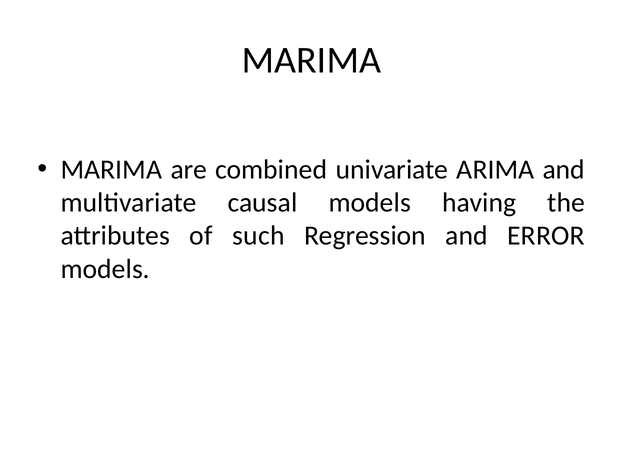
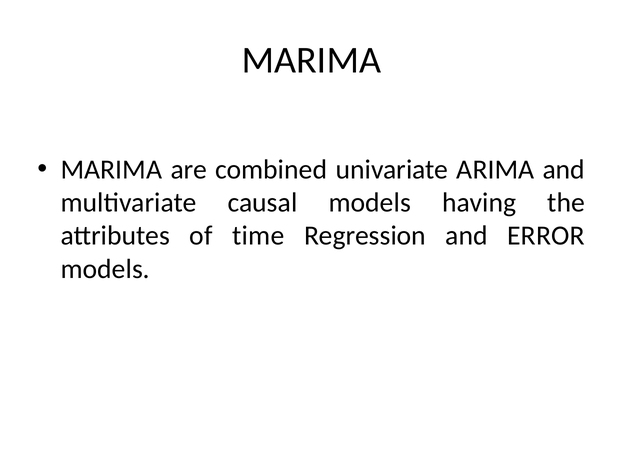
such: such -> time
